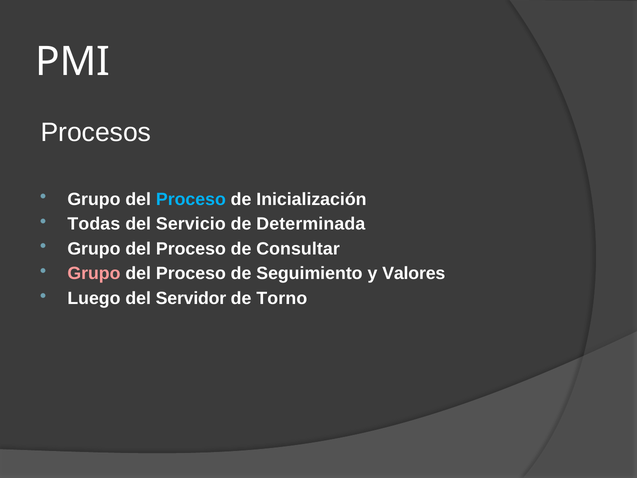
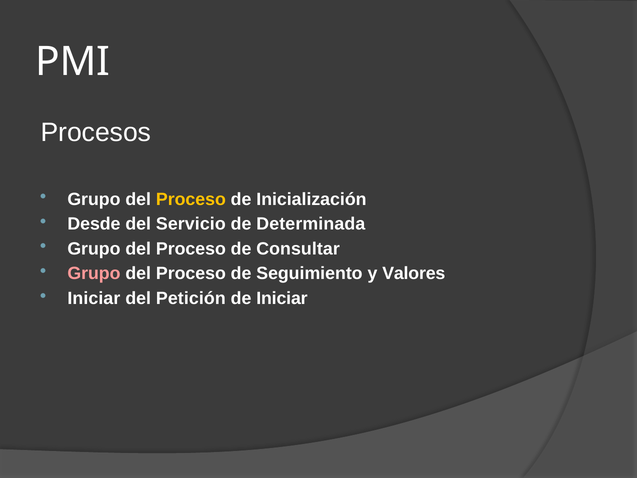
Proceso at (191, 199) colour: light blue -> yellow
Todas: Todas -> Desde
Luego at (94, 298): Luego -> Iniciar
Servidor: Servidor -> Petición
de Torno: Torno -> Iniciar
